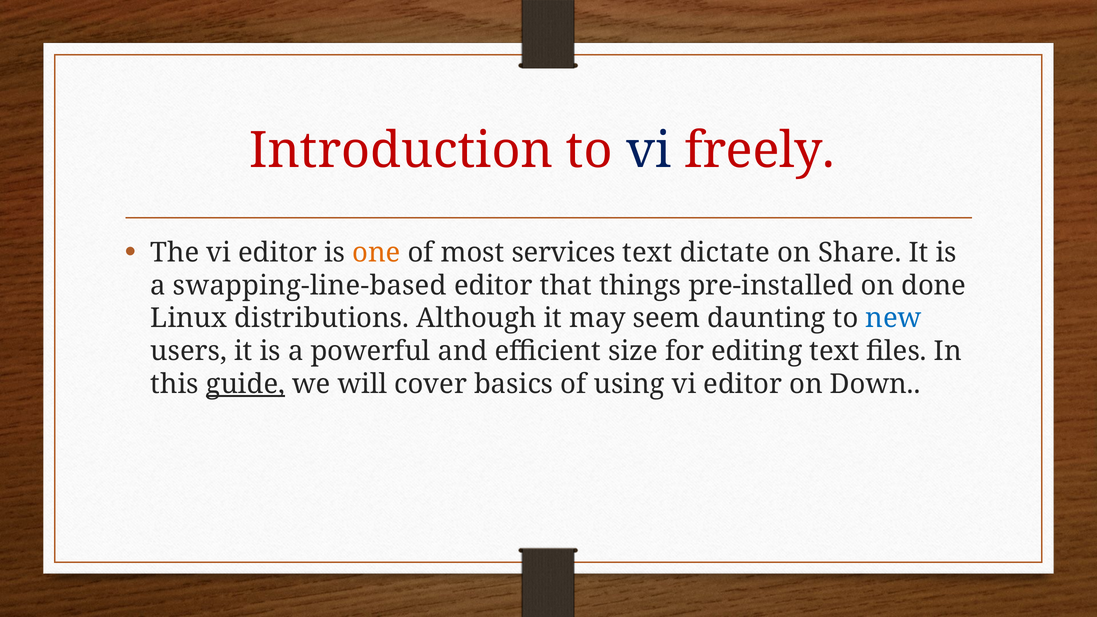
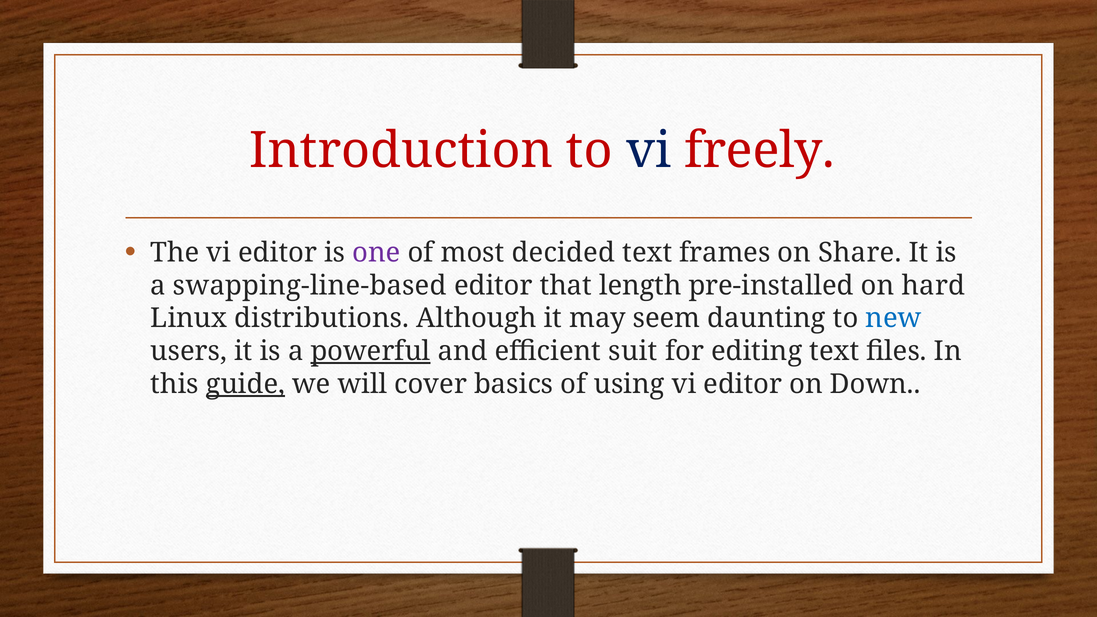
one colour: orange -> purple
services: services -> decided
dictate: dictate -> frames
things: things -> length
done: done -> hard
powerful underline: none -> present
size: size -> suit
